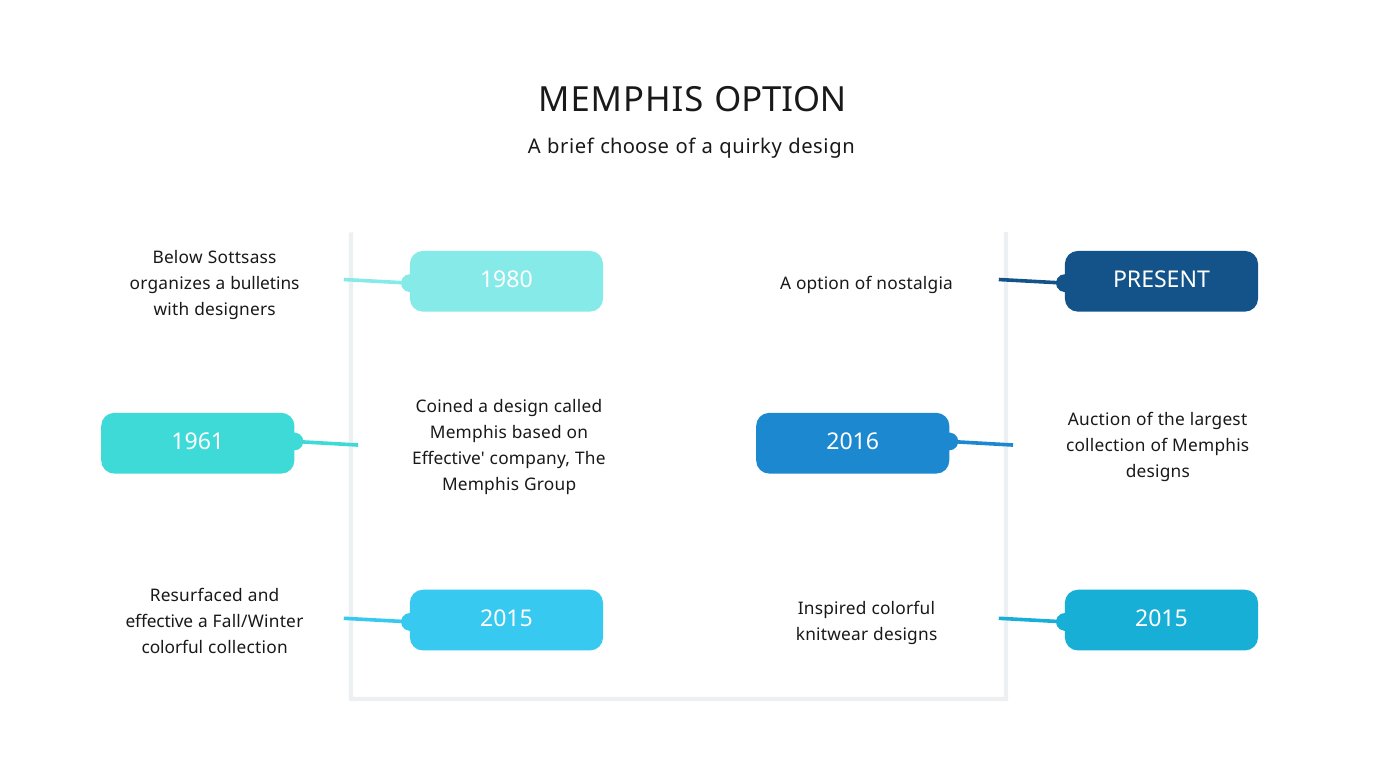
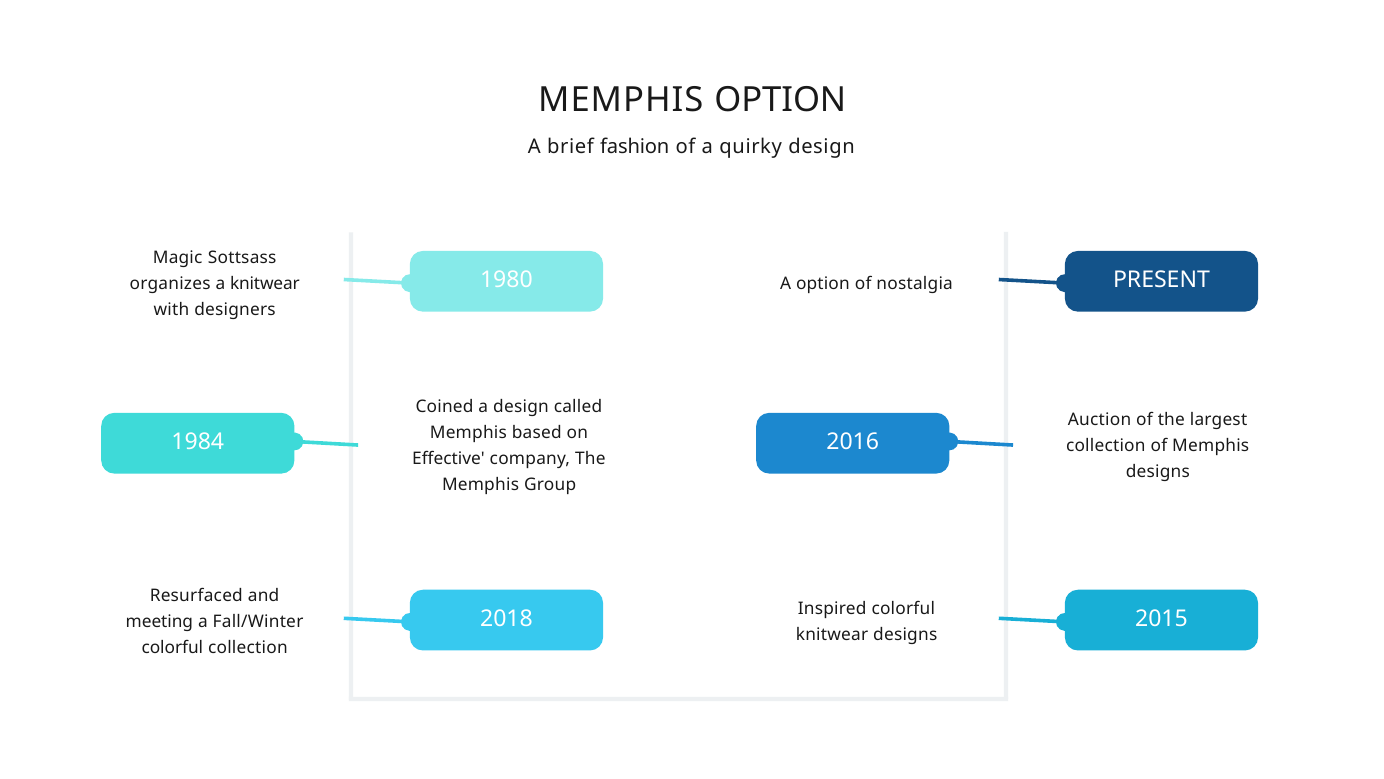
choose: choose -> fashion
Below: Below -> Magic
a bulletins: bulletins -> knitwear
1961: 1961 -> 1984
2015 at (506, 618): 2015 -> 2018
effective at (159, 622): effective -> meeting
